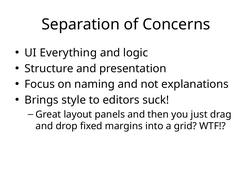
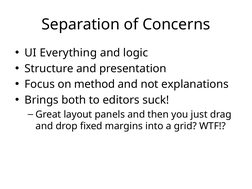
naming: naming -> method
style: style -> both
